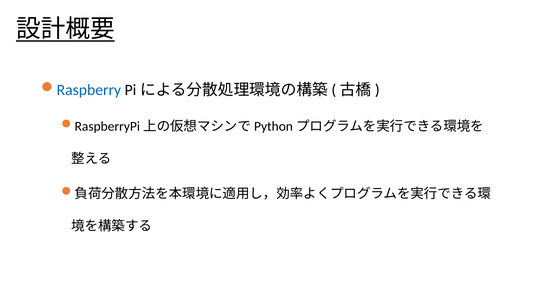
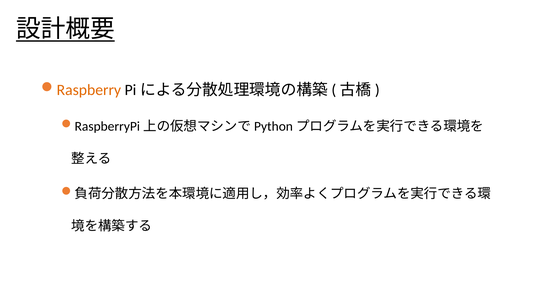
Raspberry colour: blue -> orange
